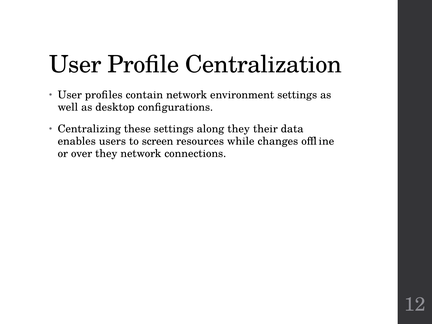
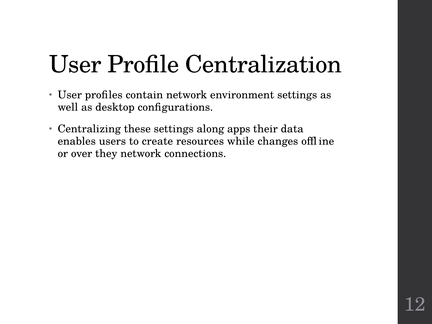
along they: they -> apps
screen: screen -> create
